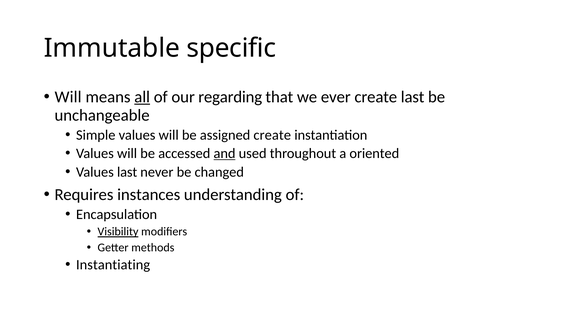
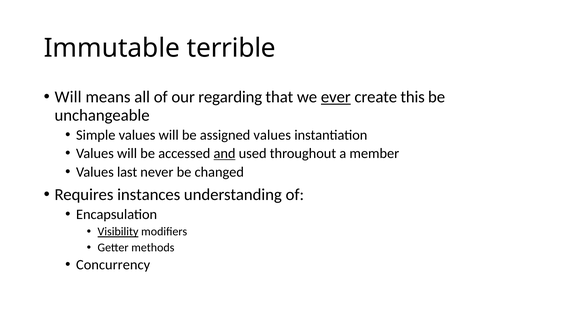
specific: specific -> terrible
all underline: present -> none
ever underline: none -> present
create last: last -> this
assigned create: create -> values
oriented: oriented -> member
Instantiating: Instantiating -> Concurrency
